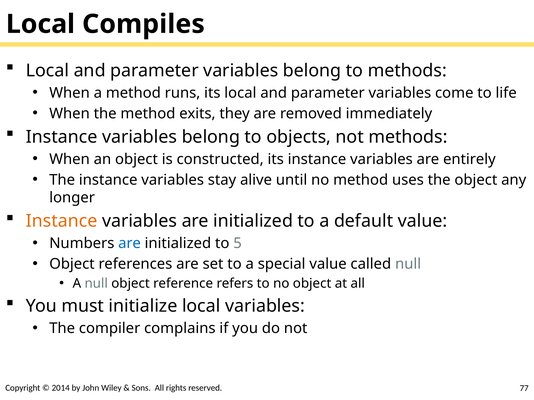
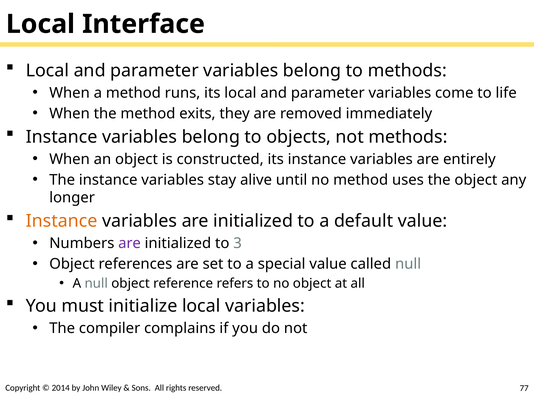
Compiles: Compiles -> Interface
are at (130, 244) colour: blue -> purple
5: 5 -> 3
